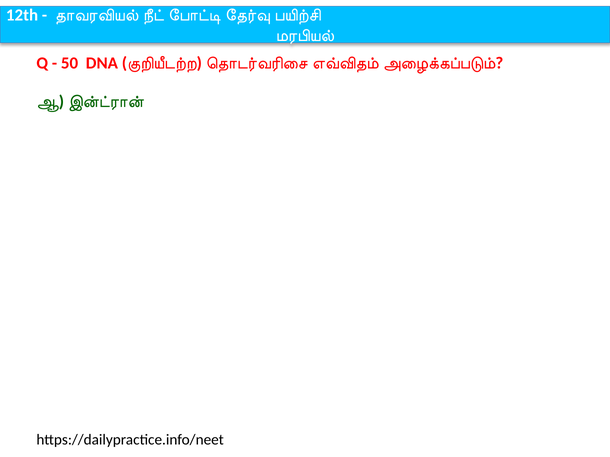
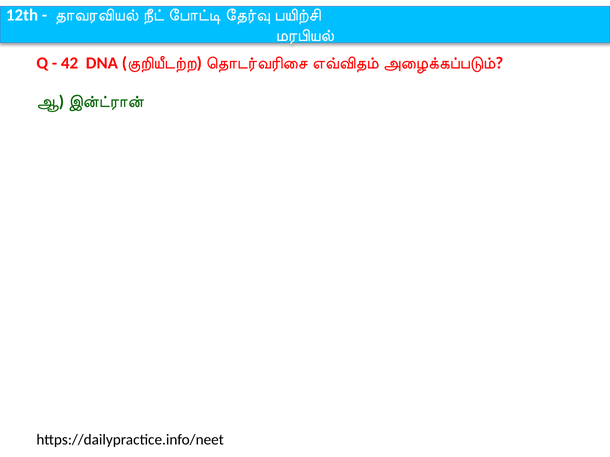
50: 50 -> 42
